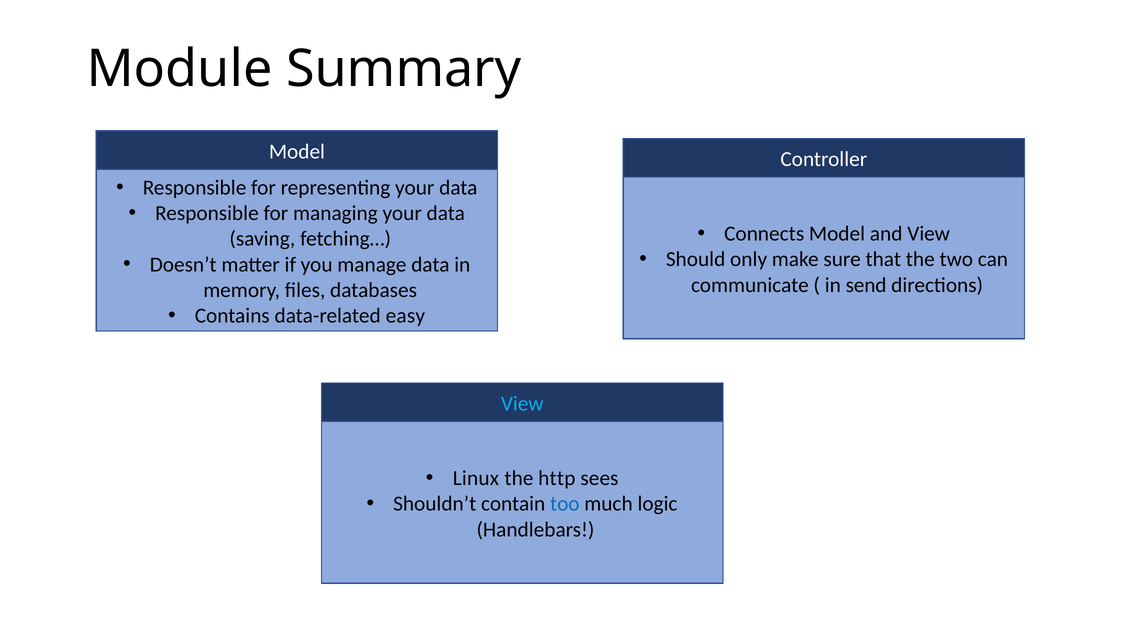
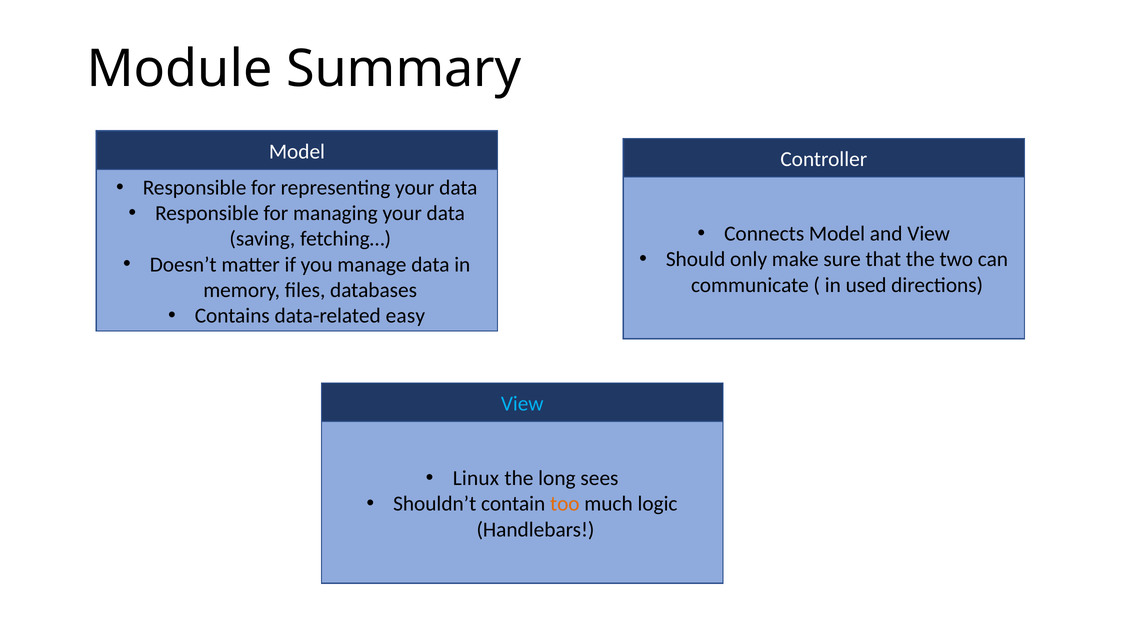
send: send -> used
http: http -> long
too colour: blue -> orange
